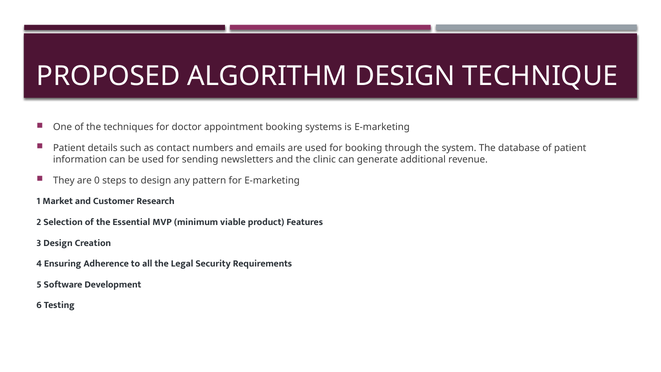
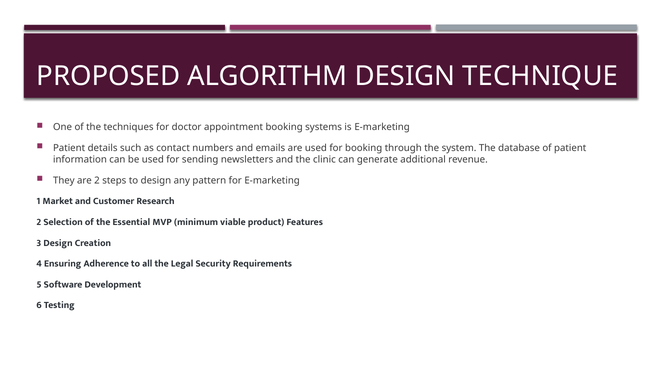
are 0: 0 -> 2
